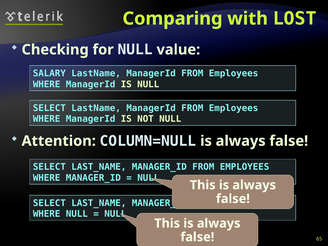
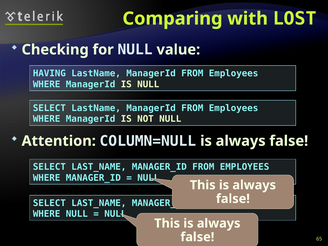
SALARY: SALARY -> HAVING
